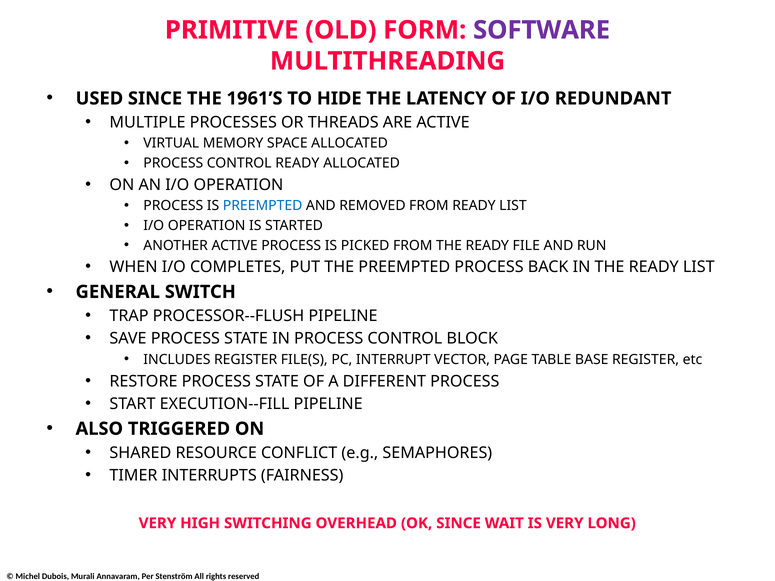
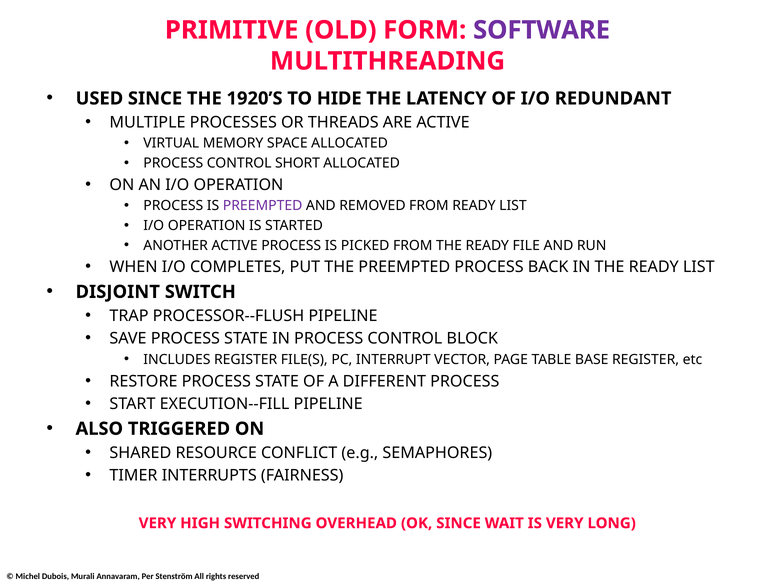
1961’S: 1961’S -> 1920’S
CONTROL READY: READY -> SHORT
PREEMPTED at (263, 206) colour: blue -> purple
GENERAL: GENERAL -> DISJOINT
